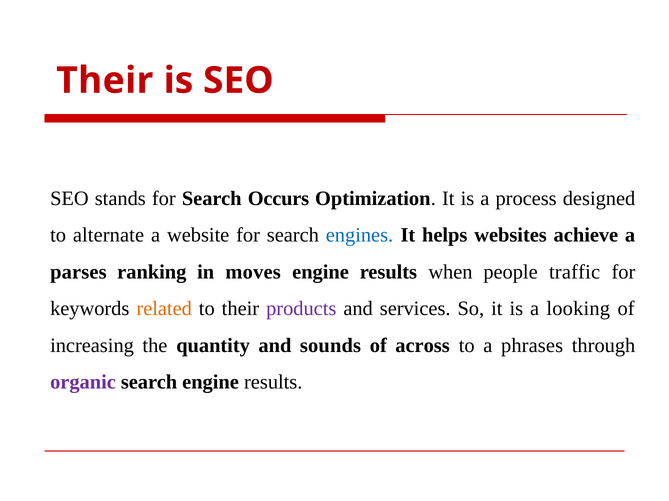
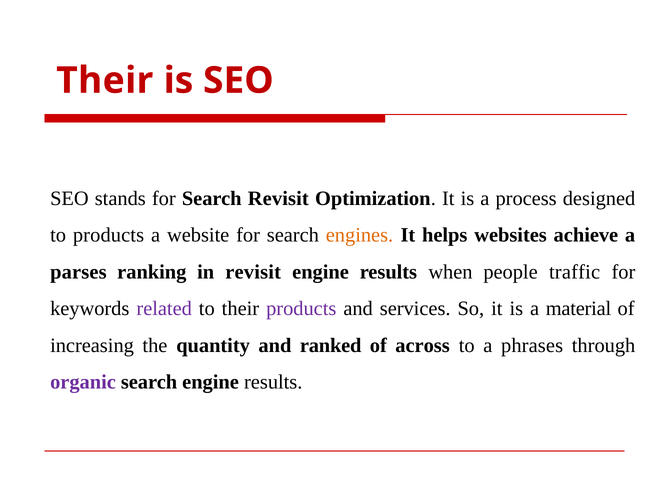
Search Occurs: Occurs -> Revisit
to alternate: alternate -> products
engines colour: blue -> orange
in moves: moves -> revisit
related colour: orange -> purple
looking: looking -> material
sounds: sounds -> ranked
